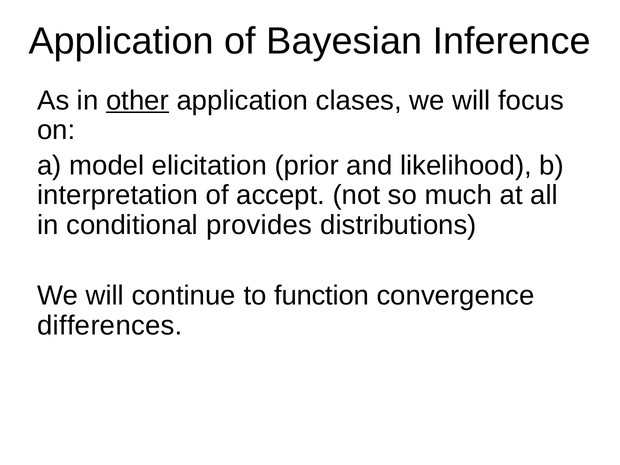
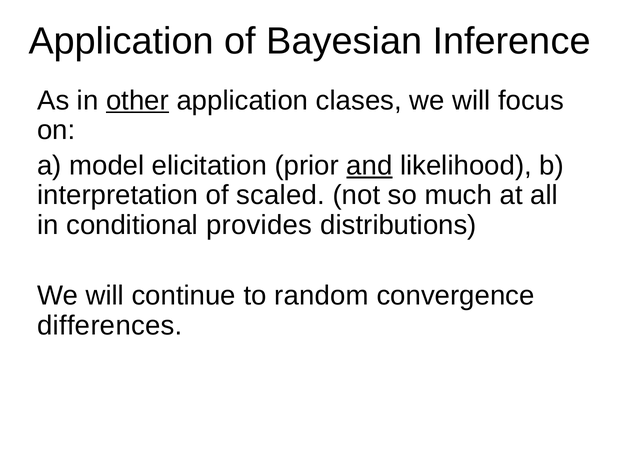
and underline: none -> present
accept: accept -> scaled
function: function -> random
